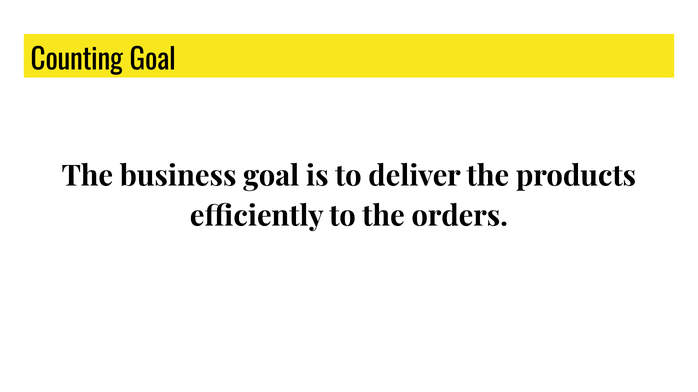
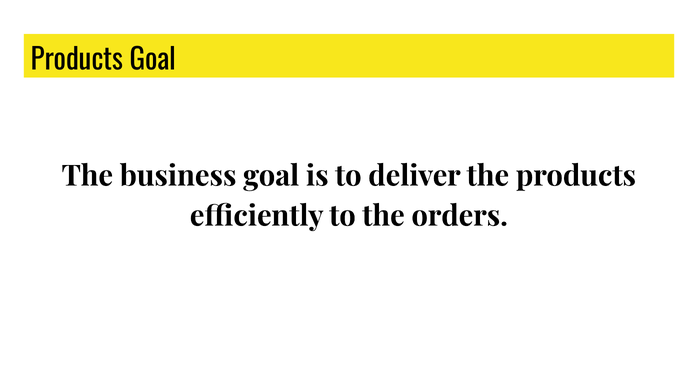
Counting at (77, 60): Counting -> Products
